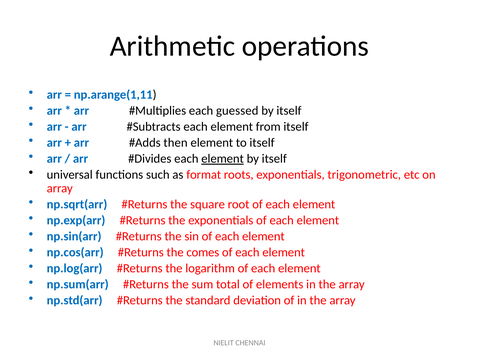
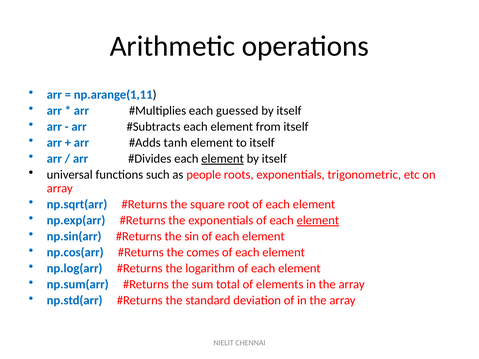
then: then -> tanh
format: format -> people
element at (318, 221) underline: none -> present
